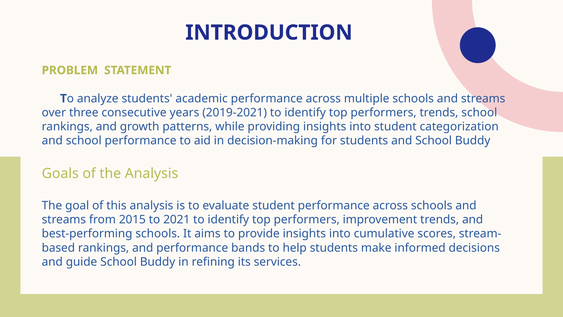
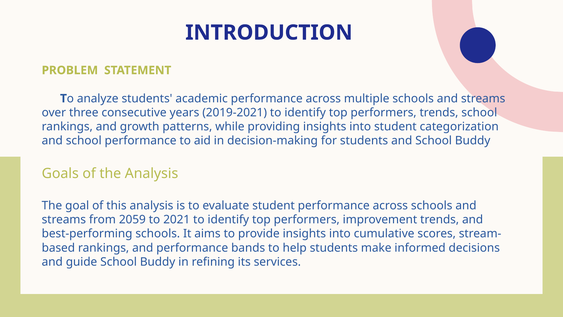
2015: 2015 -> 2059
